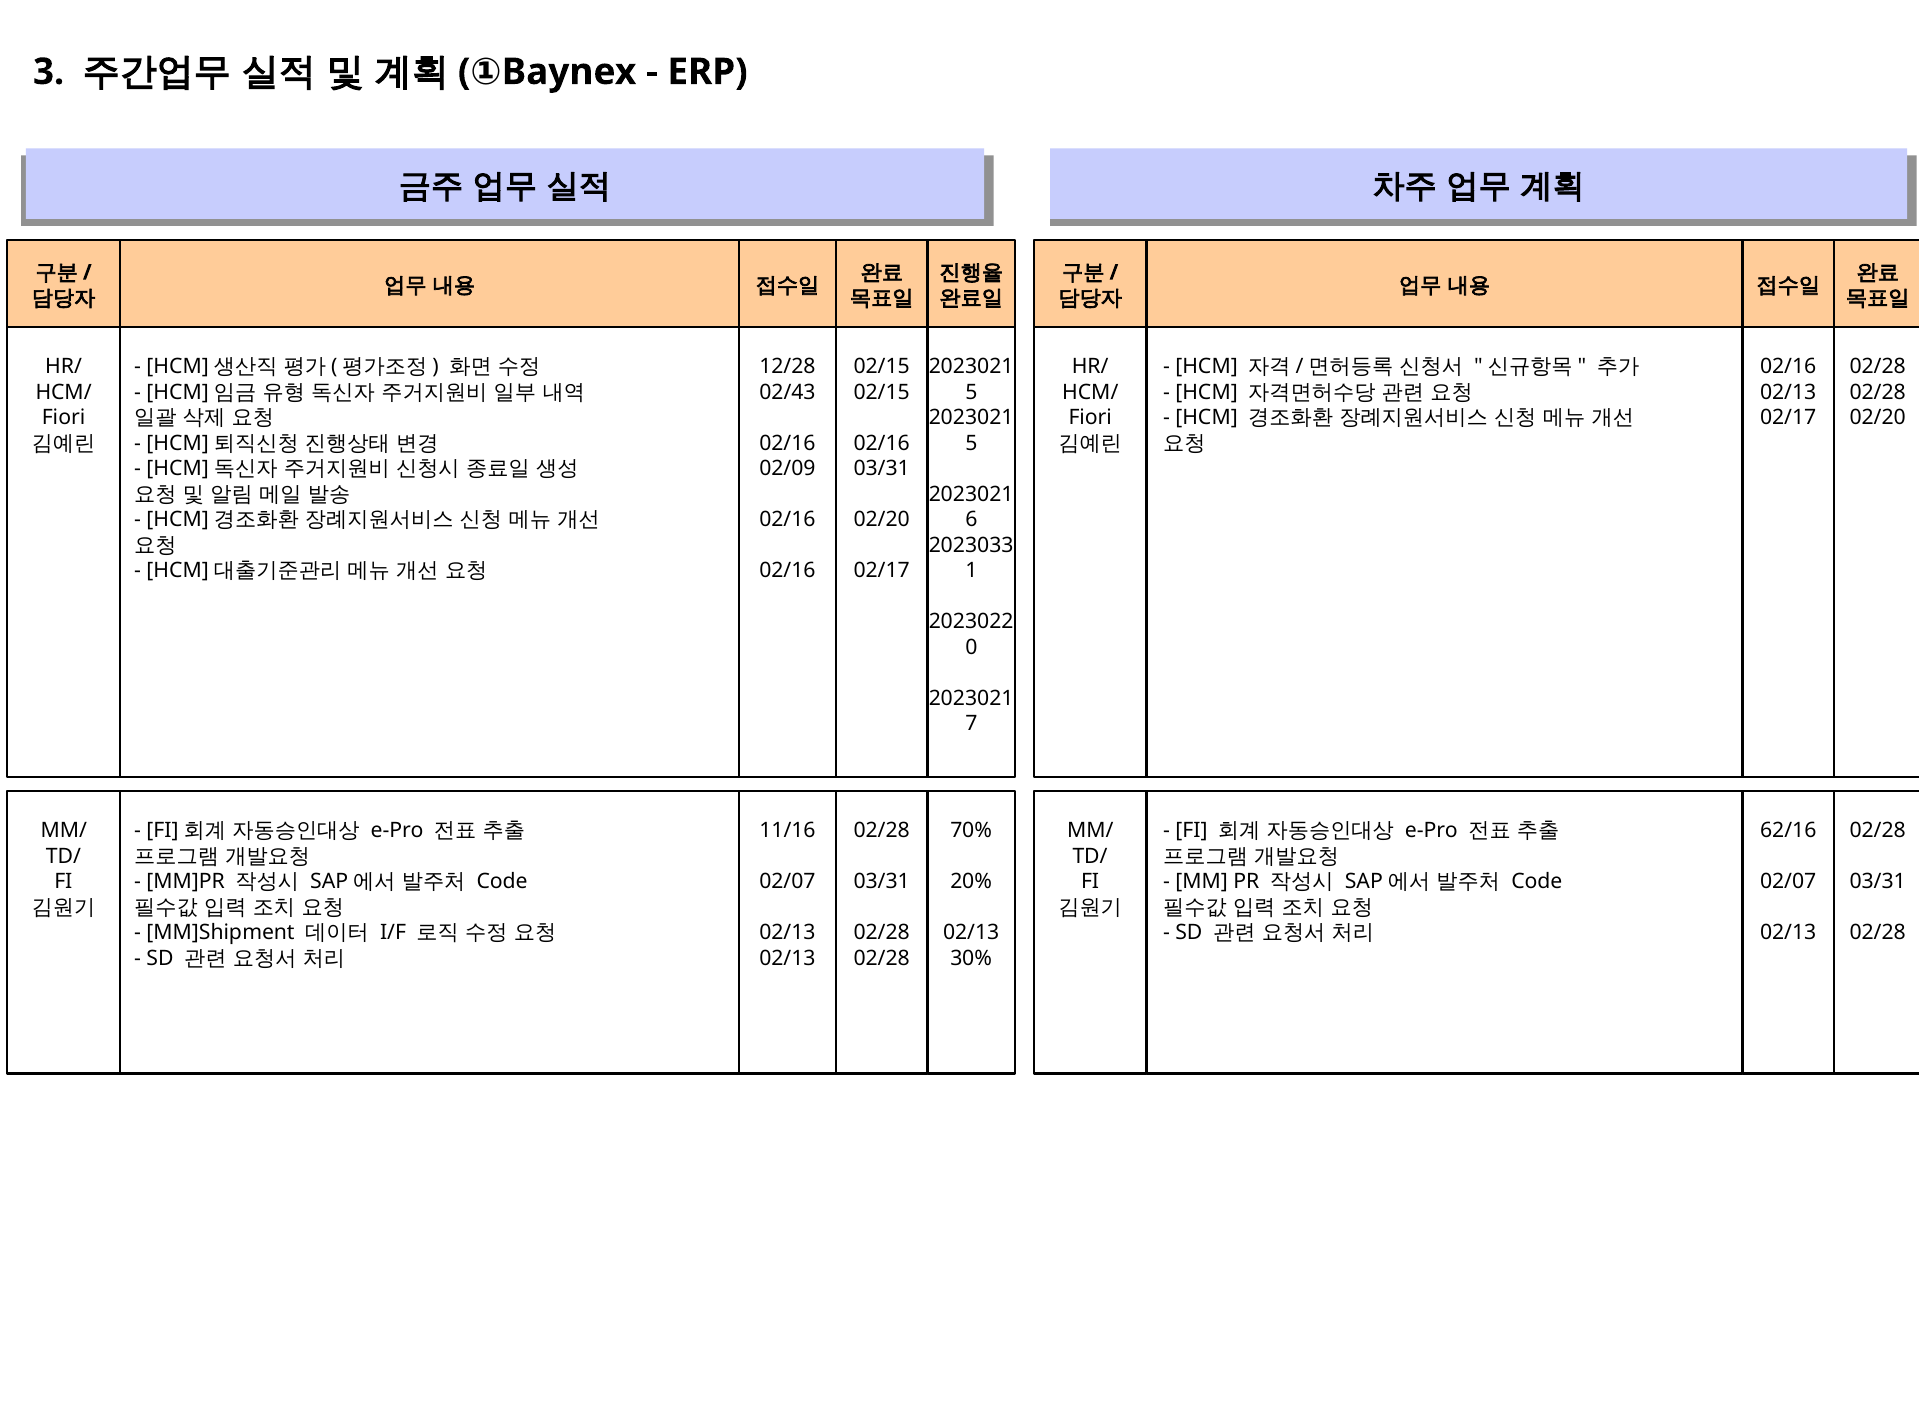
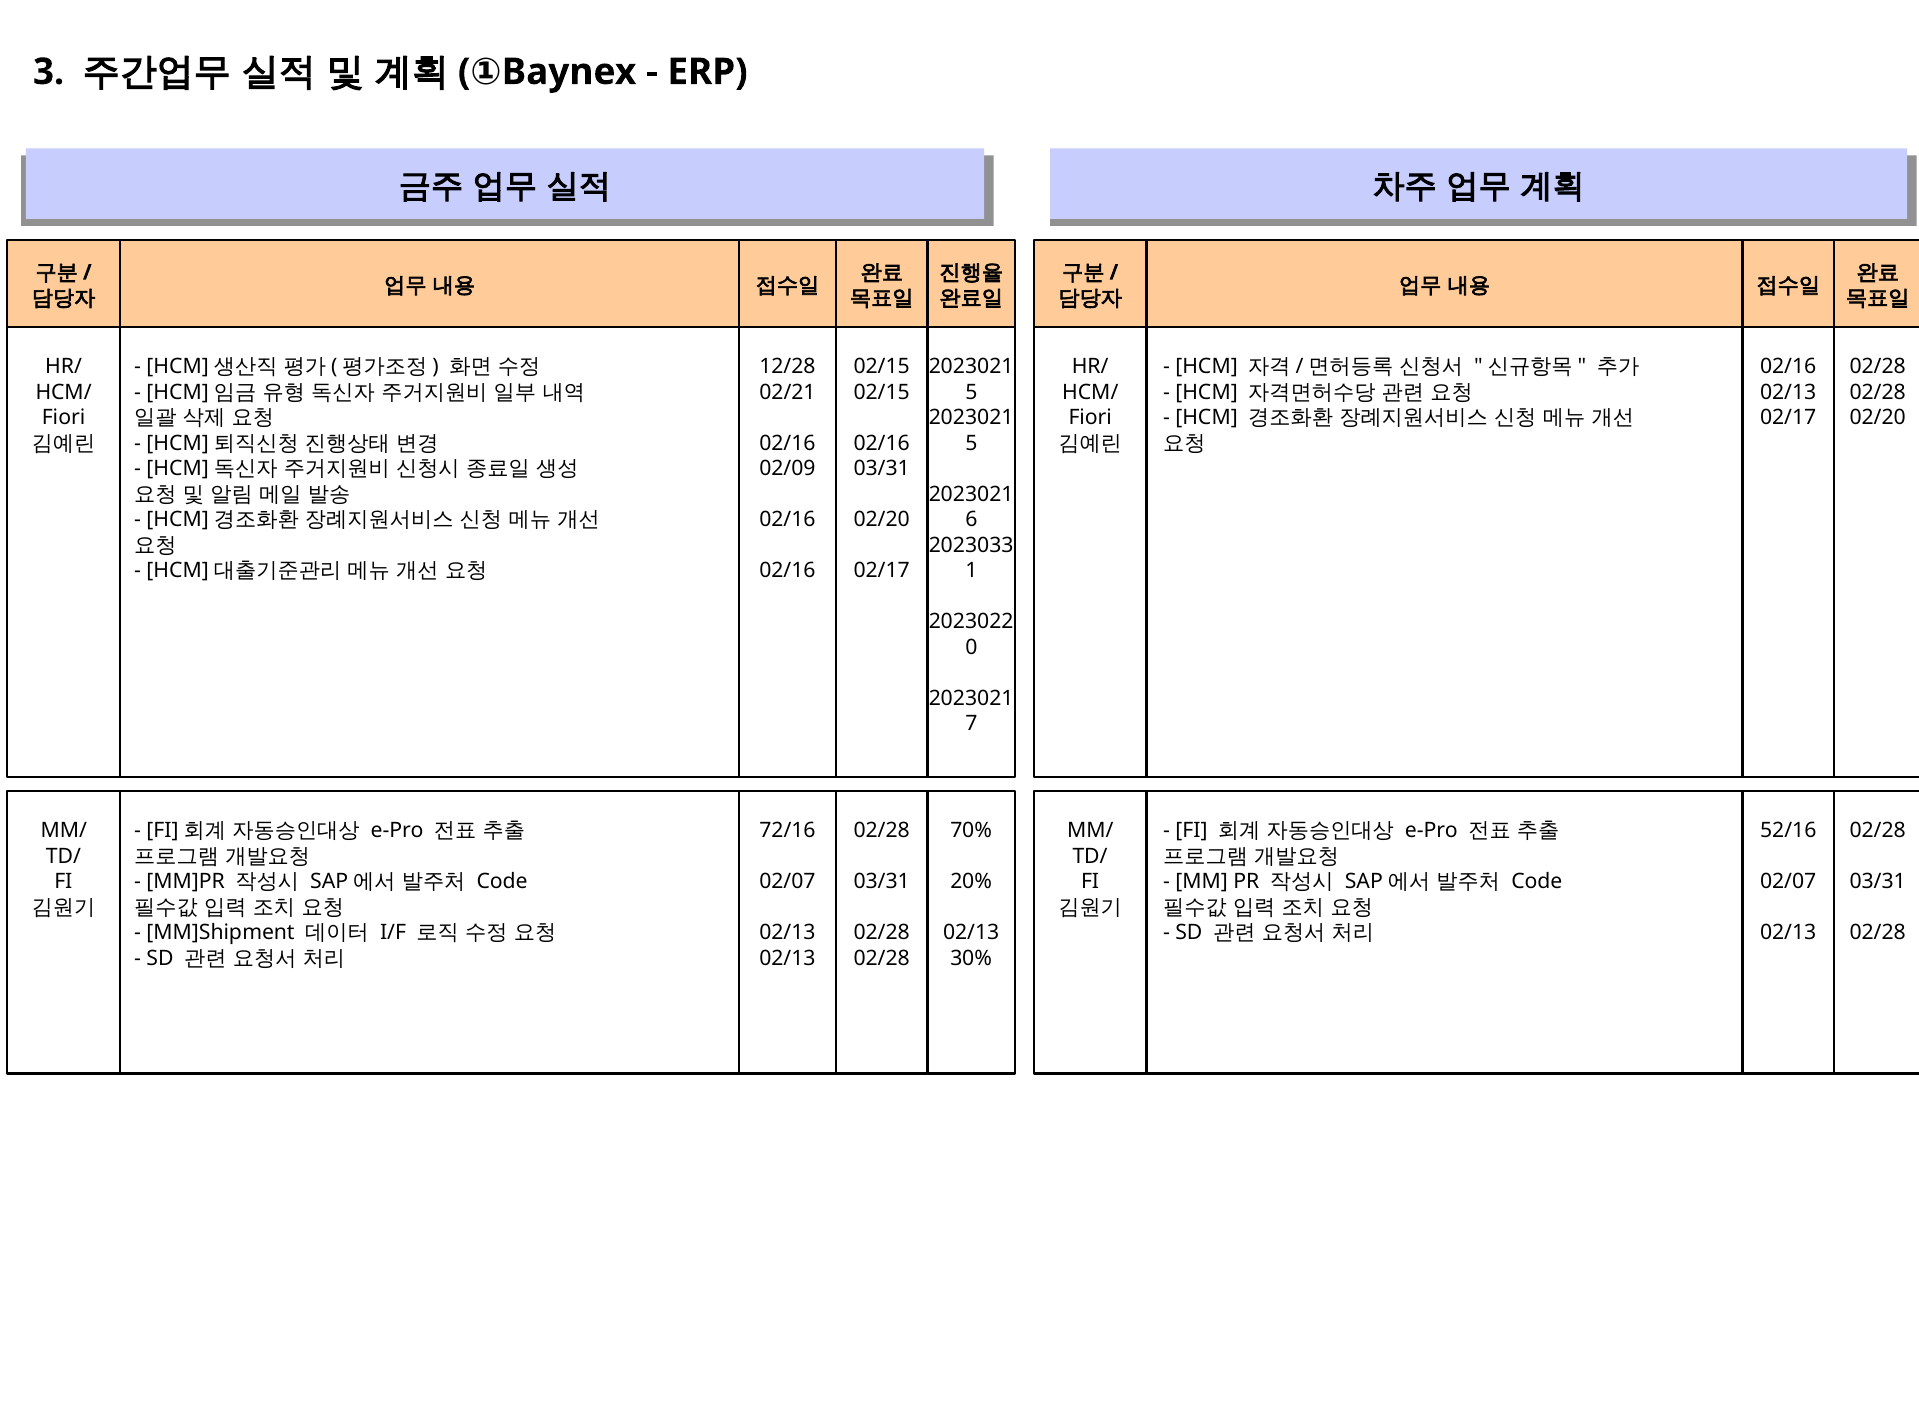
02/43: 02/43 -> 02/21
11/16: 11/16 -> 72/16
62/16: 62/16 -> 52/16
